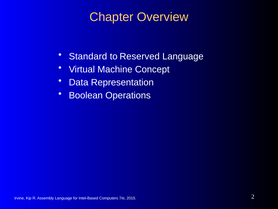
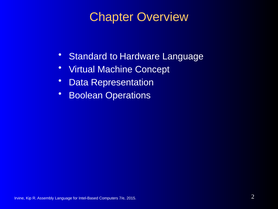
Reserved: Reserved -> Hardware
